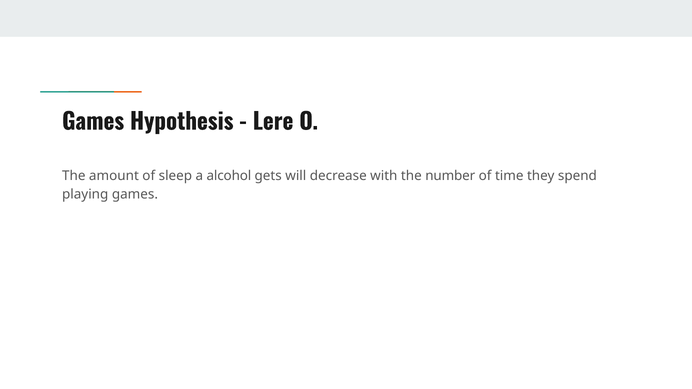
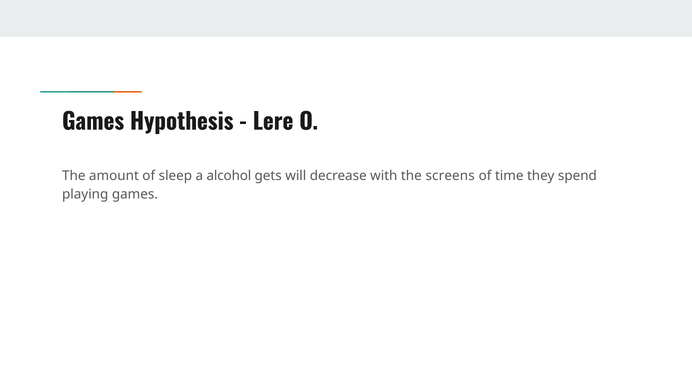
number: number -> screens
